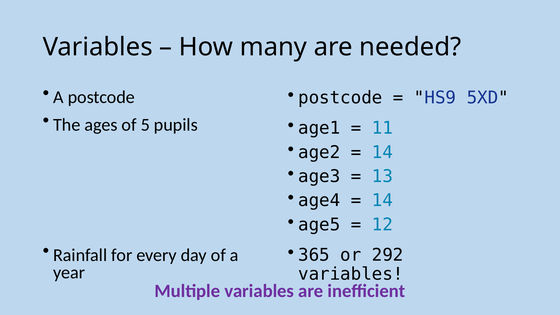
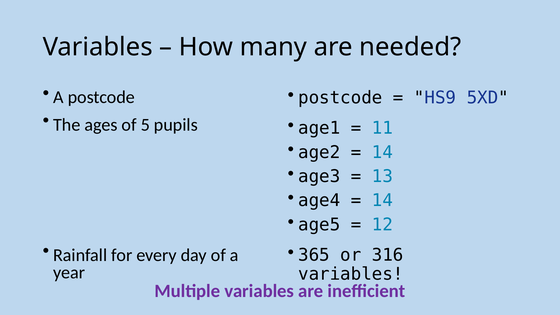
292: 292 -> 316
